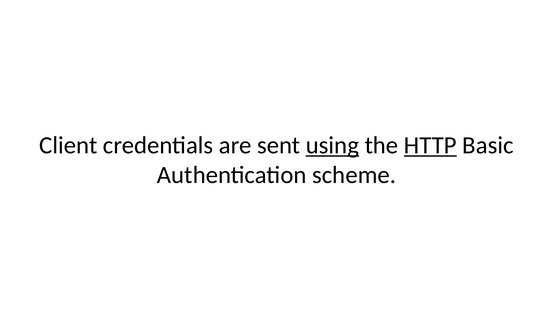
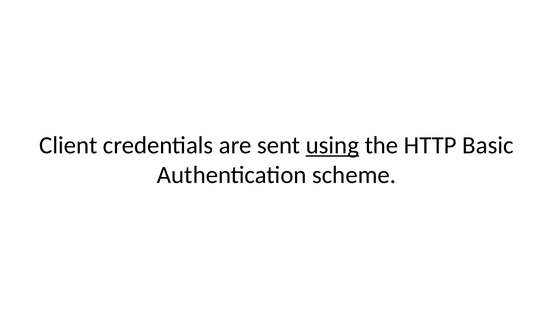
HTTP underline: present -> none
